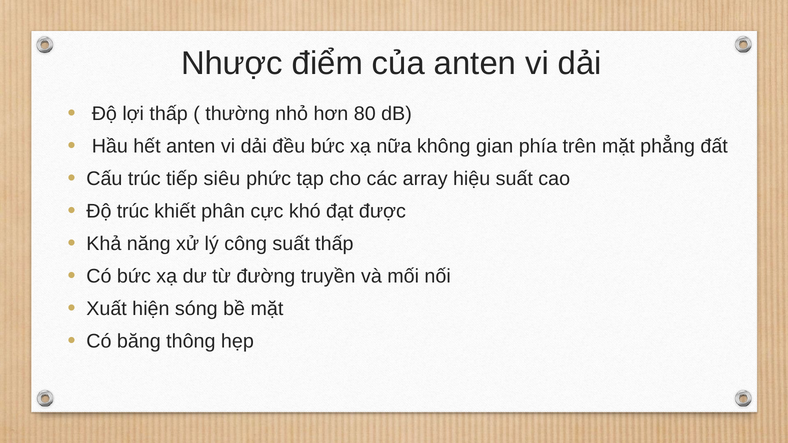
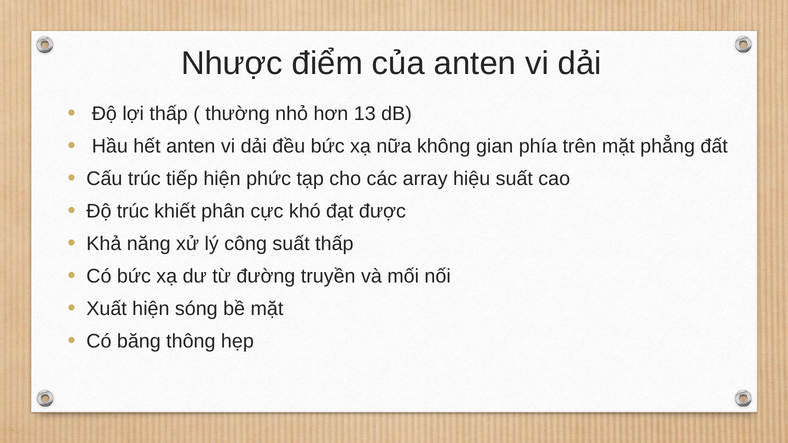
80: 80 -> 13
tiếp siêu: siêu -> hiện
